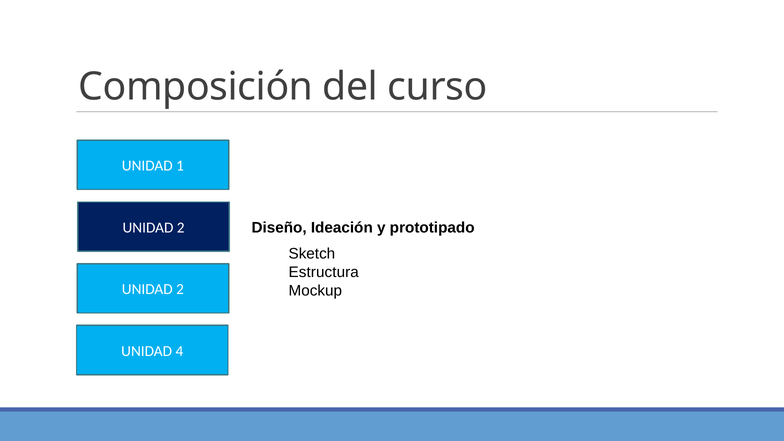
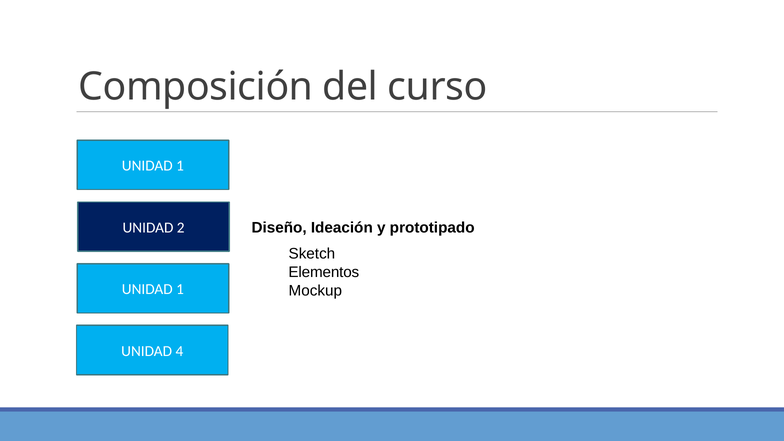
Estructura: Estructura -> Elementos
2 at (180, 289): 2 -> 1
